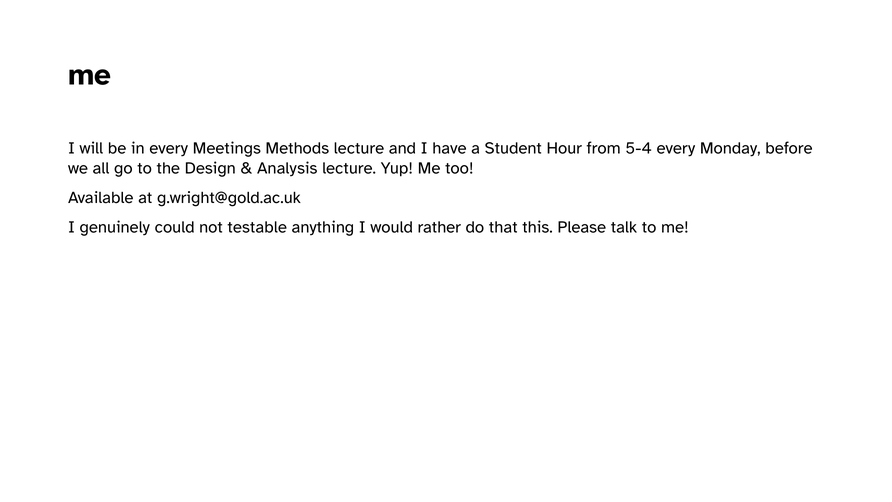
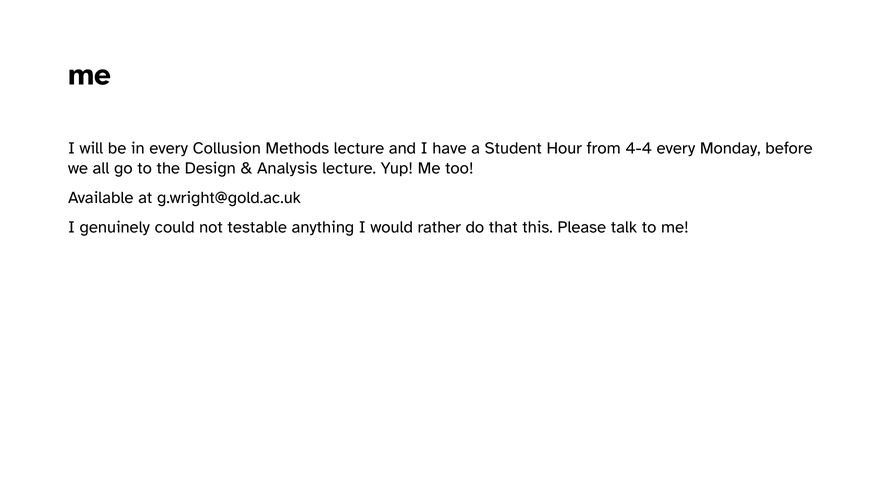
Meetings: Meetings -> Collusion
5-4: 5-4 -> 4-4
